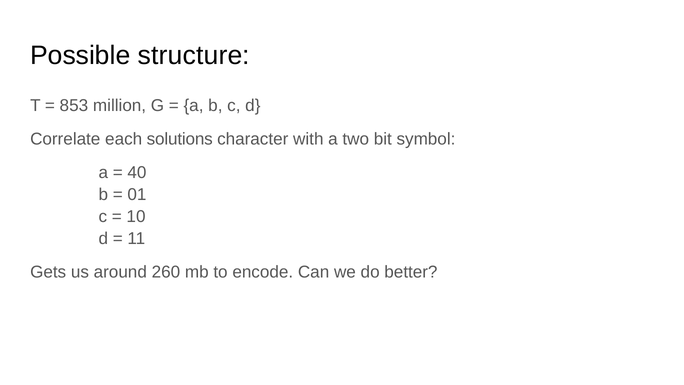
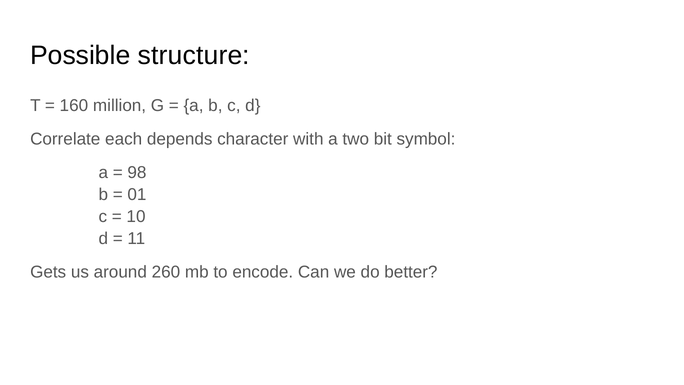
853: 853 -> 160
solutions: solutions -> depends
40: 40 -> 98
